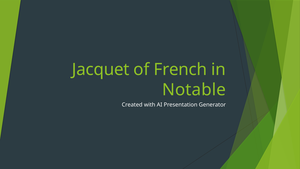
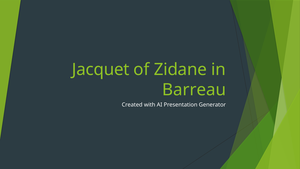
French: French -> Zidane
Notable: Notable -> Barreau
